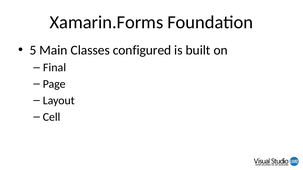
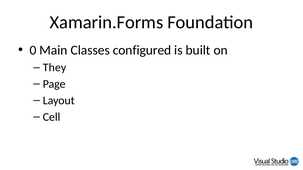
5: 5 -> 0
Final: Final -> They
